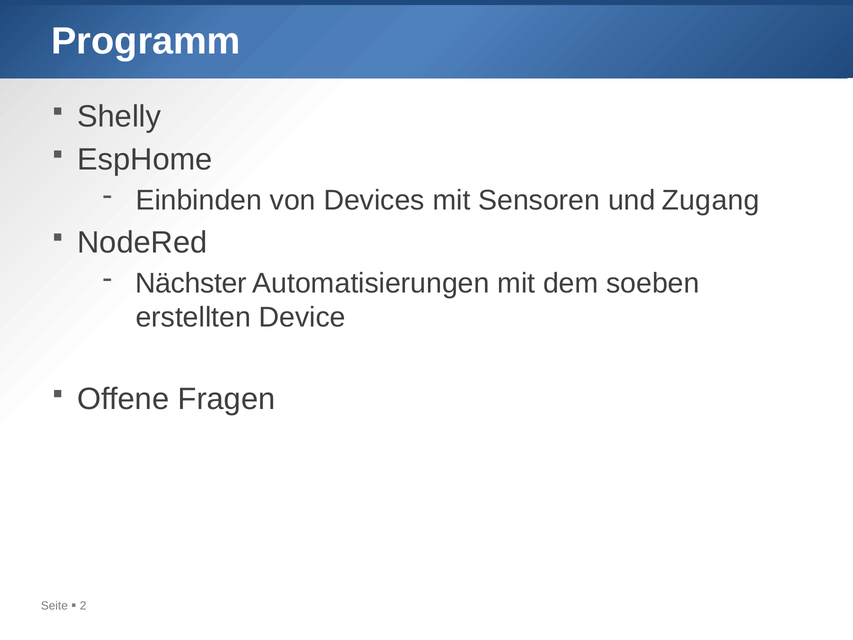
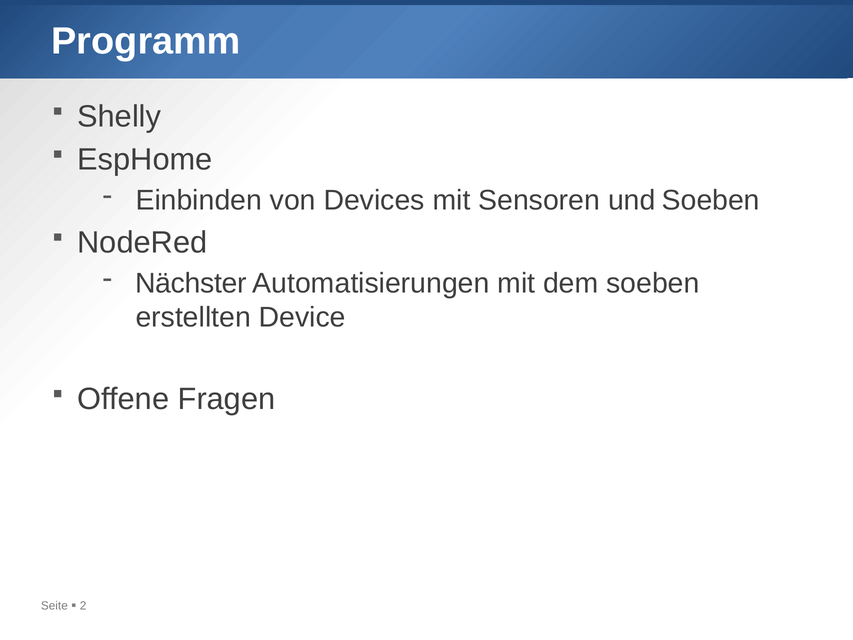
und Zugang: Zugang -> Soeben
